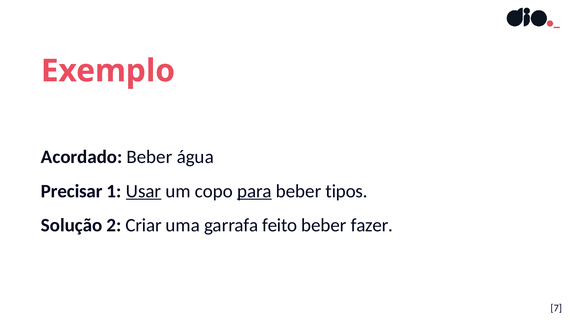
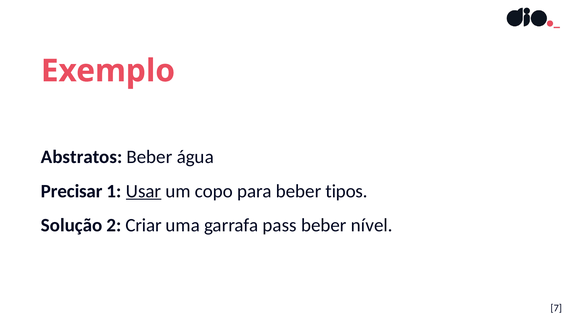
Acordado: Acordado -> Abstratos
para underline: present -> none
feito: feito -> pass
fazer: fazer -> nível
